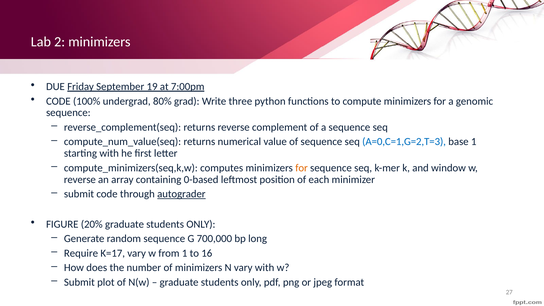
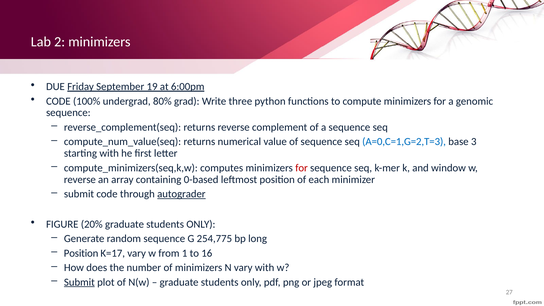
7:00pm: 7:00pm -> 6:00pm
base 1: 1 -> 3
for at (302, 168) colour: orange -> red
700,000: 700,000 -> 254,775
Require at (81, 253): Require -> Position
Submit at (79, 282) underline: none -> present
